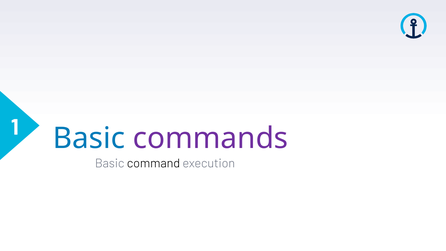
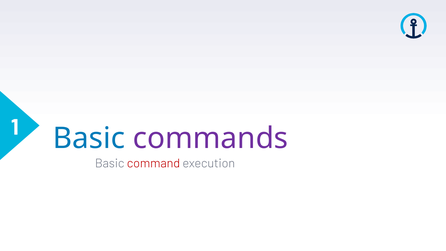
command colour: black -> red
